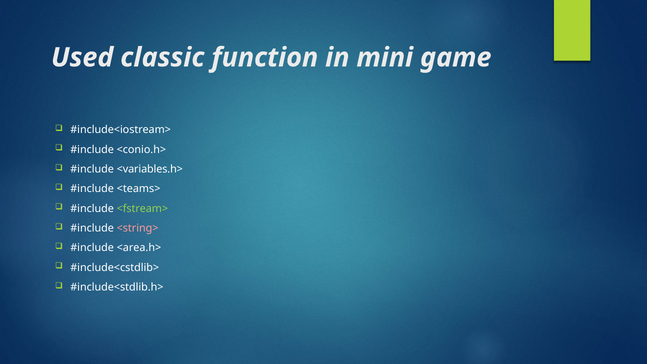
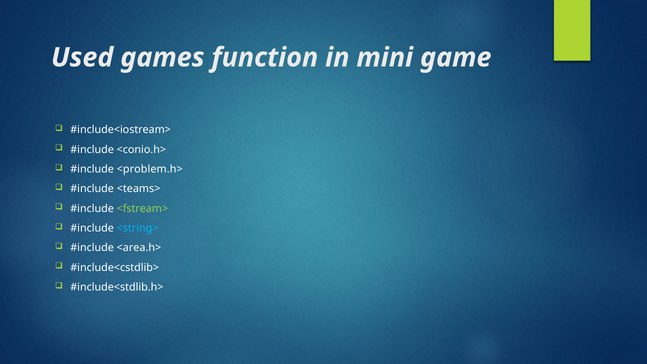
classic: classic -> games
<variables.h>: <variables.h> -> <problem.h>
<string> colour: pink -> light blue
